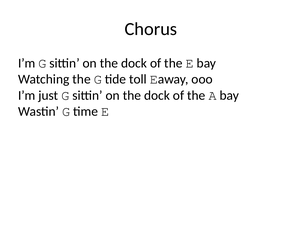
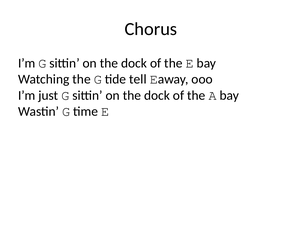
toll: toll -> tell
